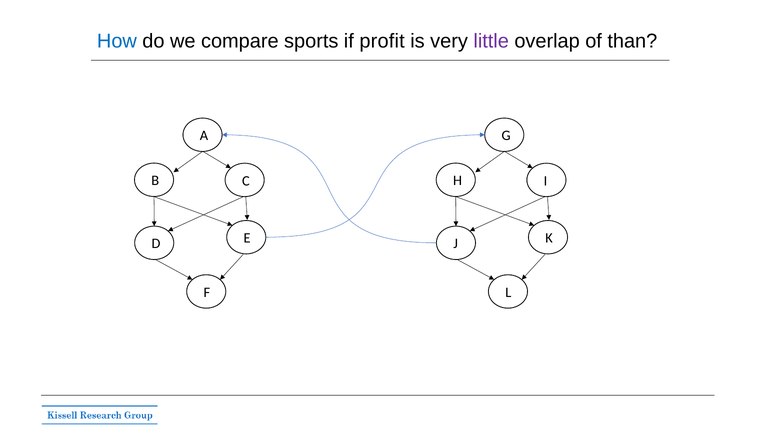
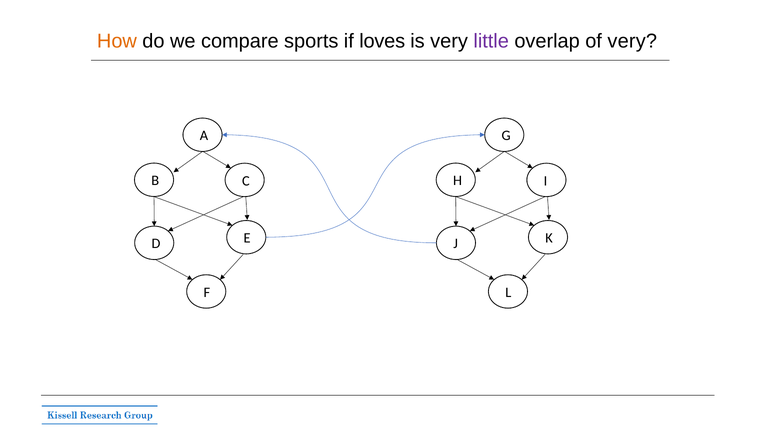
How colour: blue -> orange
profit: profit -> loves
of than: than -> very
